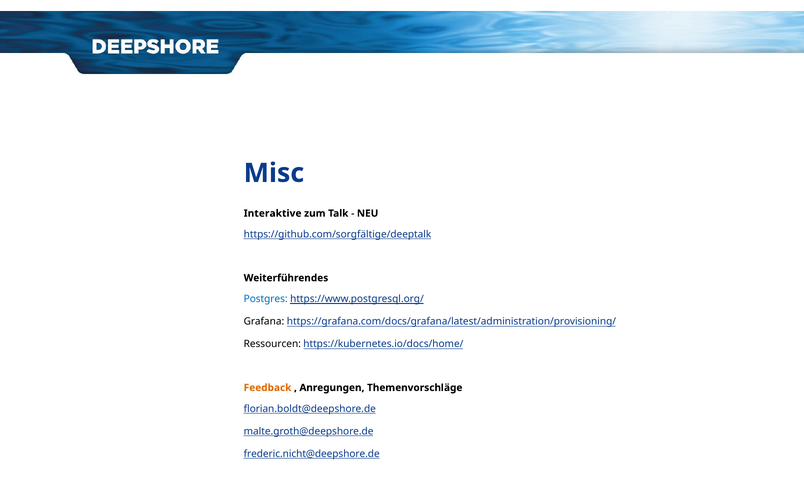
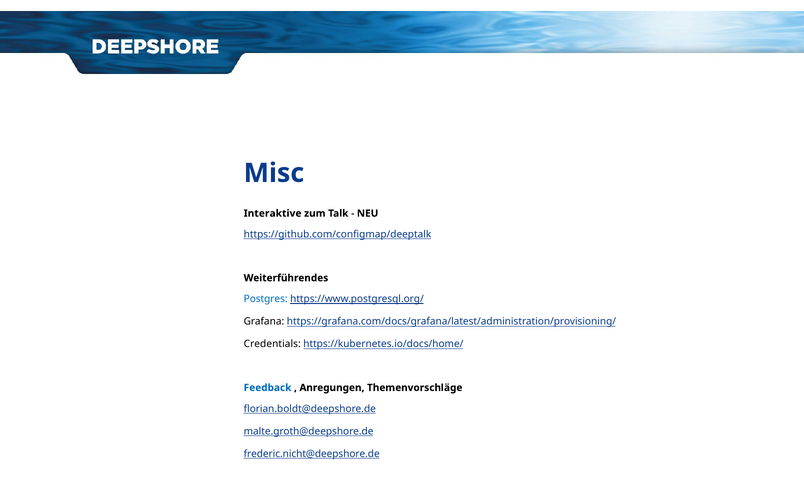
https://github.com/sorgfältige/deeptalk: https://github.com/sorgfältige/deeptalk -> https://github.com/configmap/deeptalk
Ressourcen: Ressourcen -> Credentials
Feedback colour: orange -> blue
